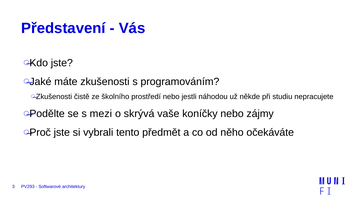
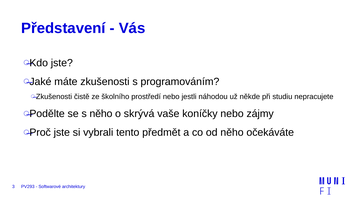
s mezi: mezi -> něho
